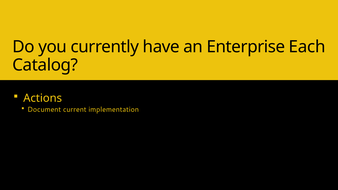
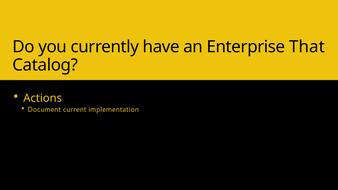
Each: Each -> That
